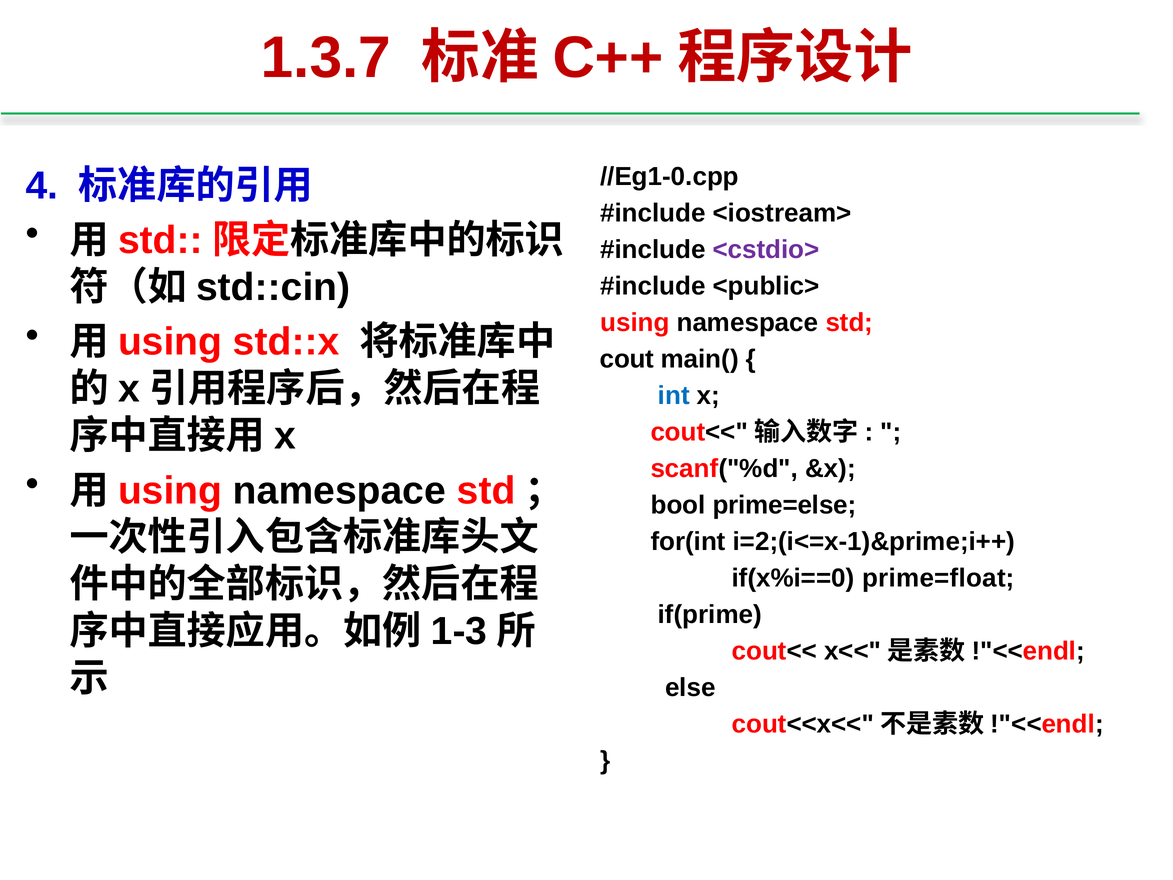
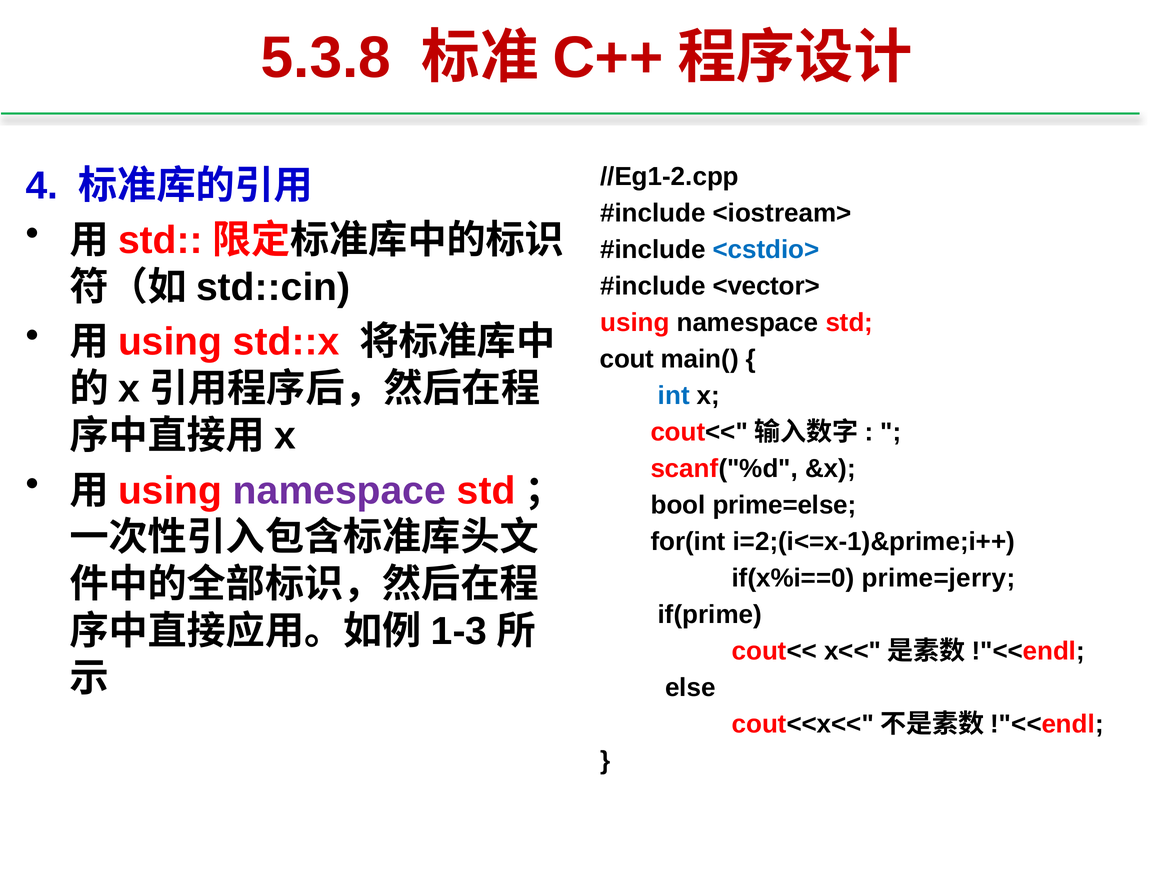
1.3.7: 1.3.7 -> 5.3.8
//Eg1-0.cpp: //Eg1-0.cpp -> //Eg1-2.cpp
<cstdio> colour: purple -> blue
<public>: <public> -> <vector>
namespace at (339, 491) colour: black -> purple
prime=float: prime=float -> prime=jerry
